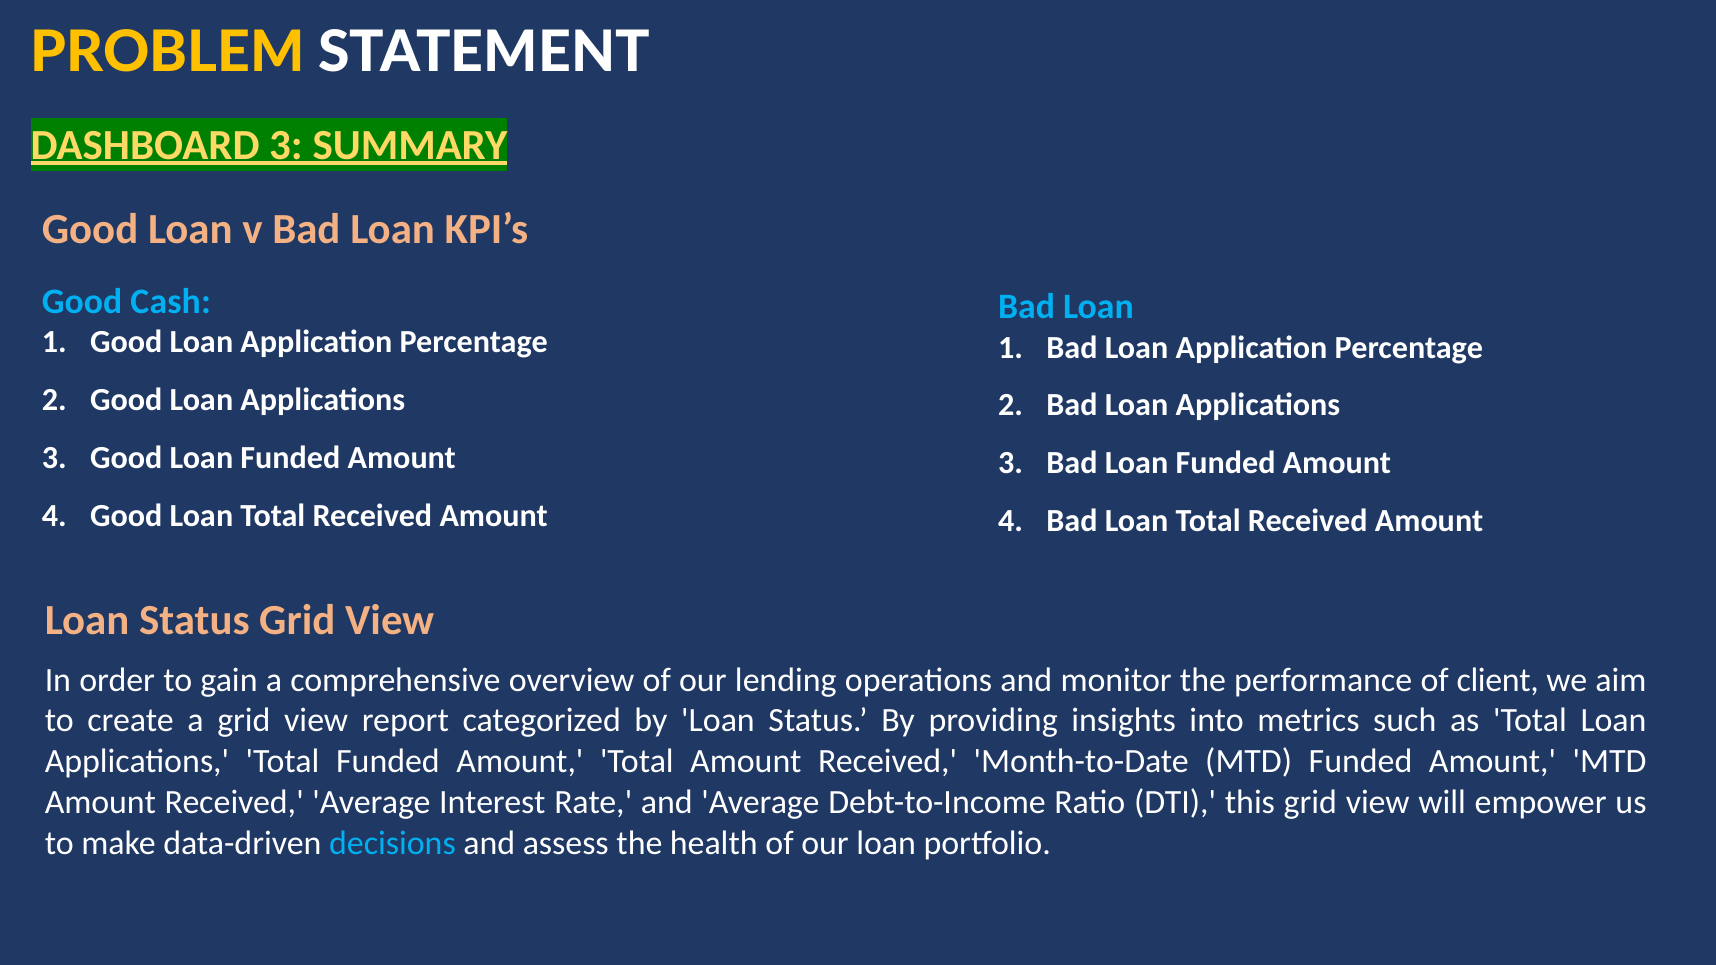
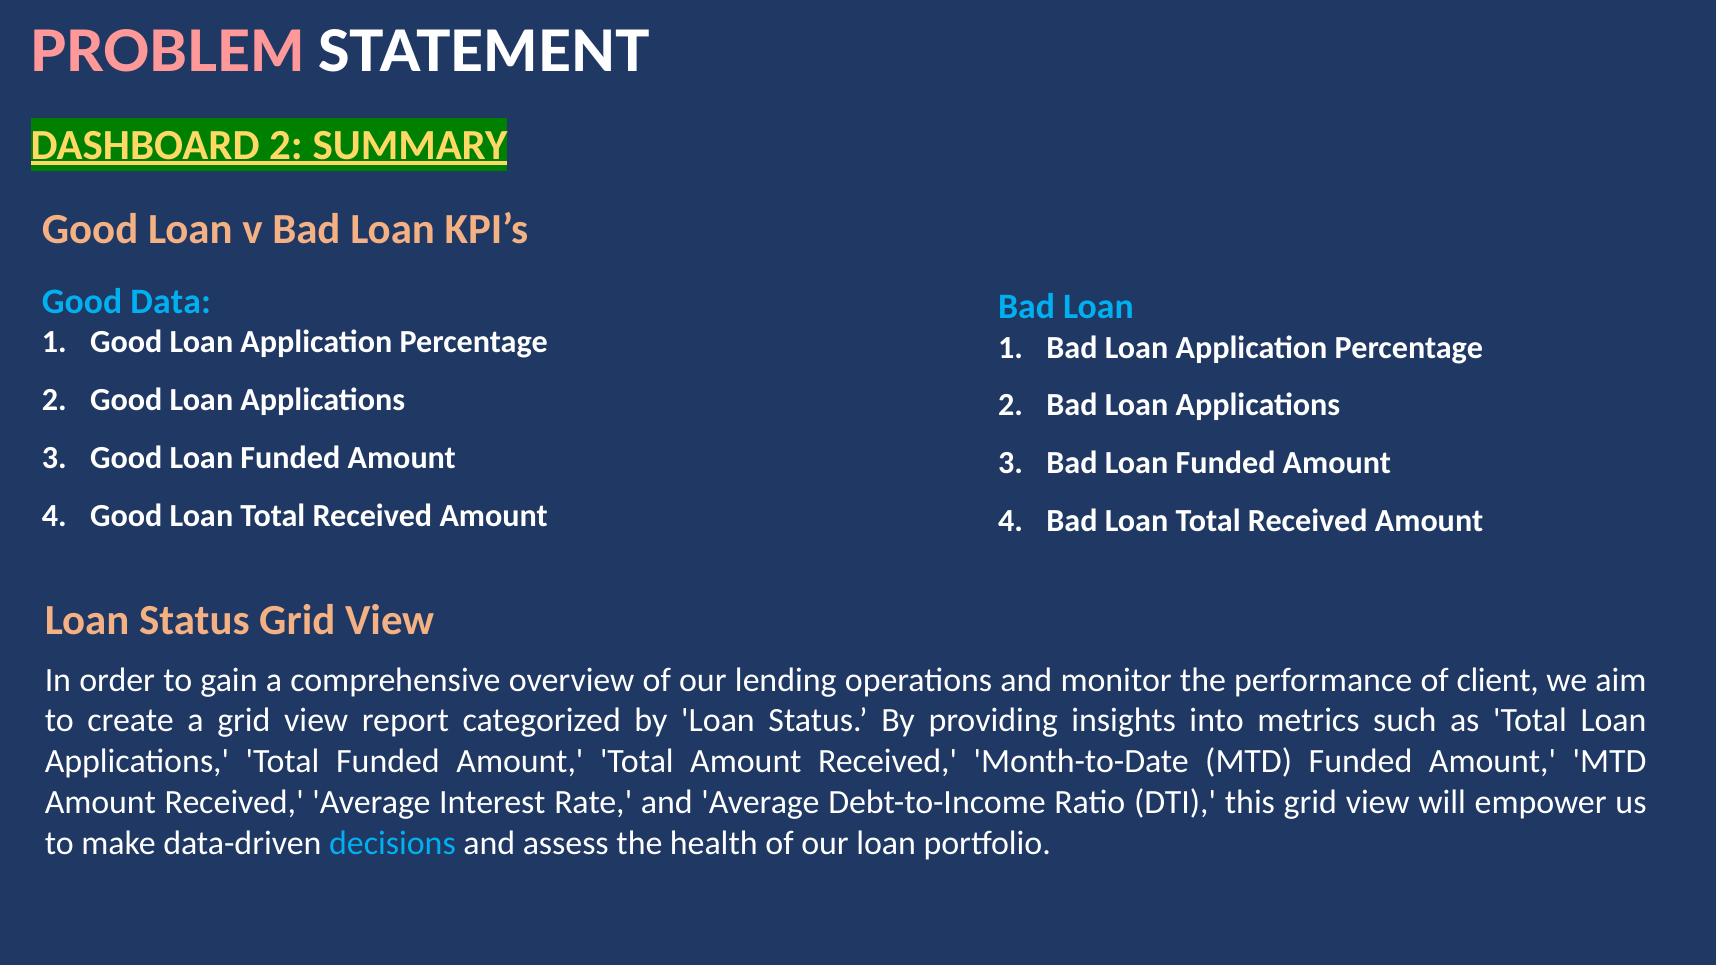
PROBLEM colour: yellow -> pink
DASHBOARD 3: 3 -> 2
Cash: Cash -> Data
